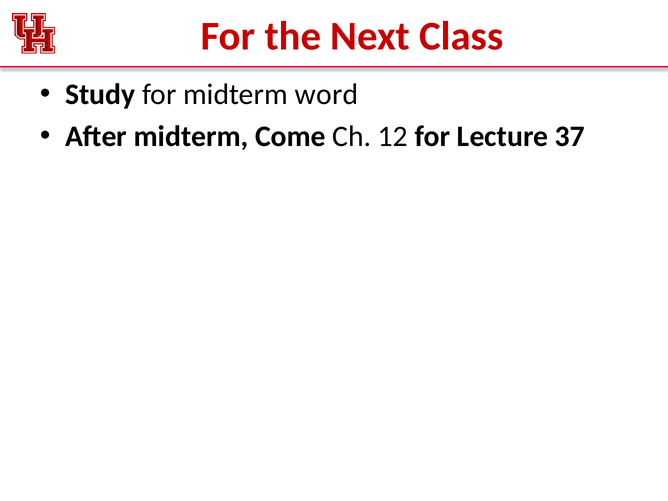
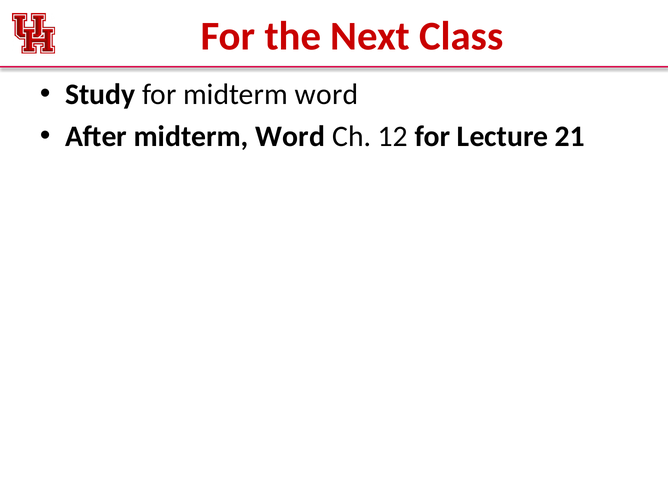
After midterm Come: Come -> Word
37: 37 -> 21
